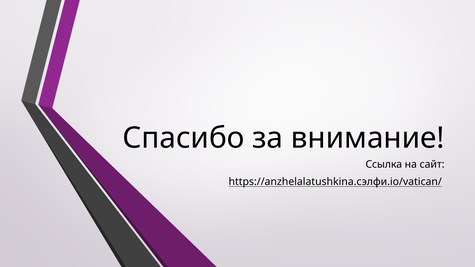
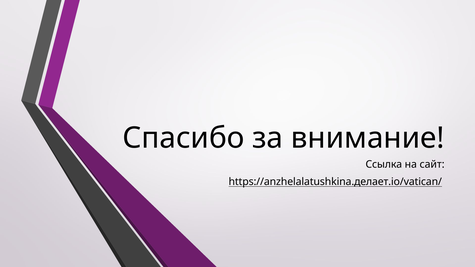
https://anzhelalatushkina.сэлфи.io/vatican/: https://anzhelalatushkina.сэлфи.io/vatican/ -> https://anzhelalatushkina.делает.io/vatican/
